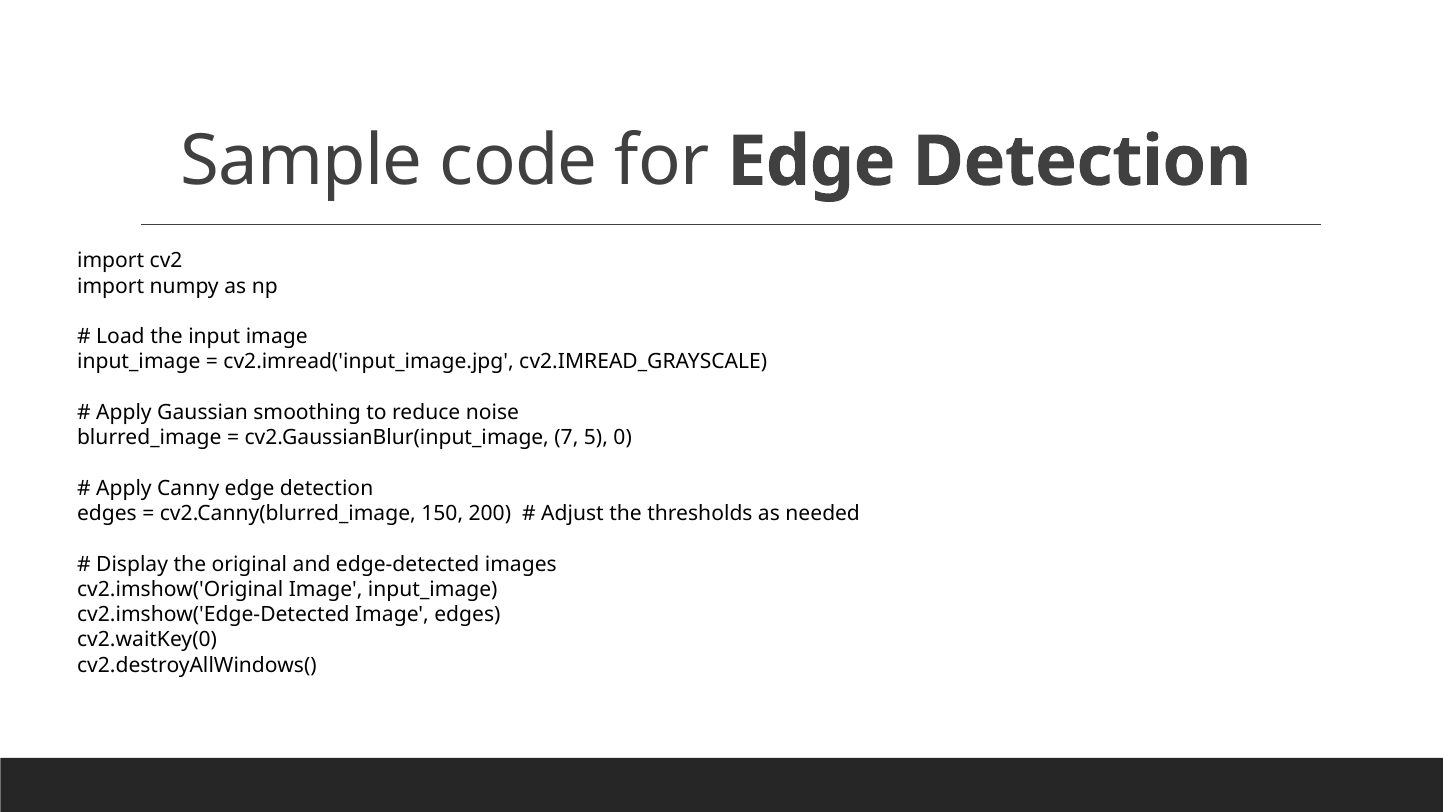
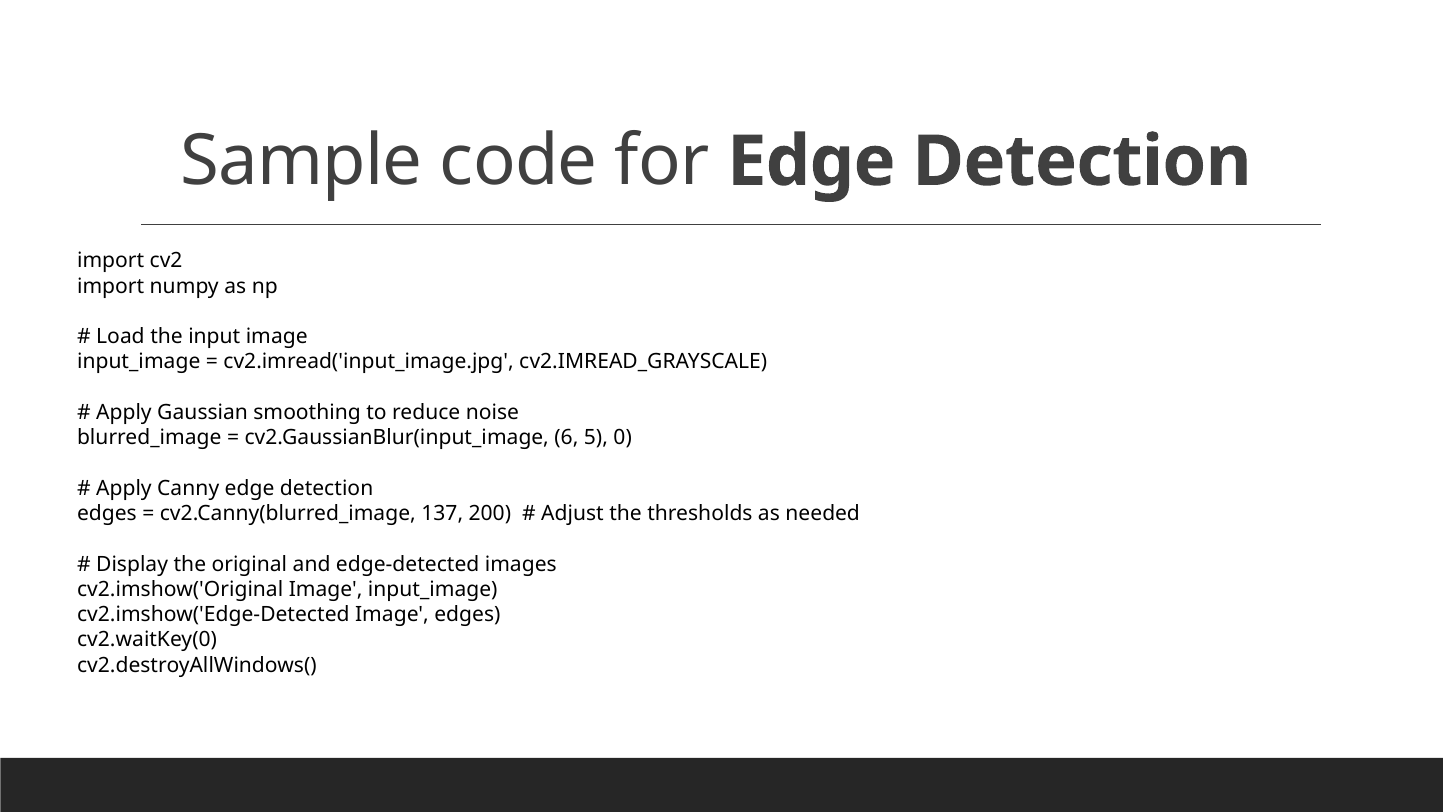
7: 7 -> 6
150: 150 -> 137
